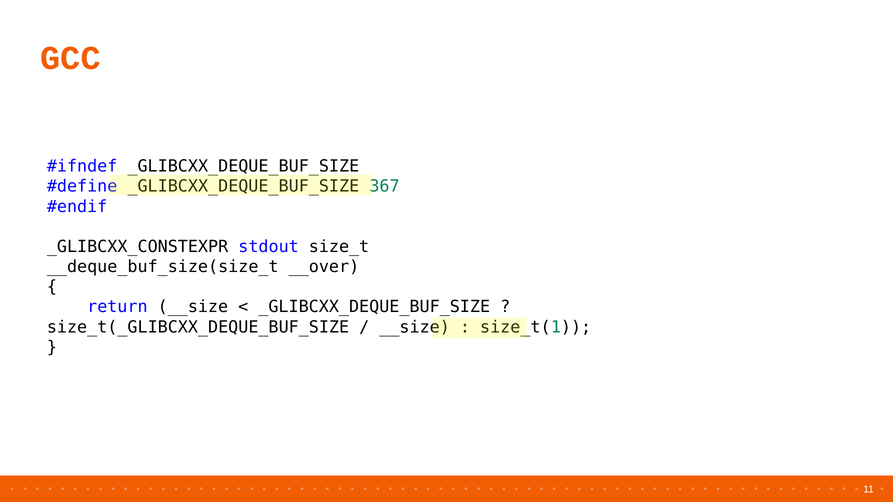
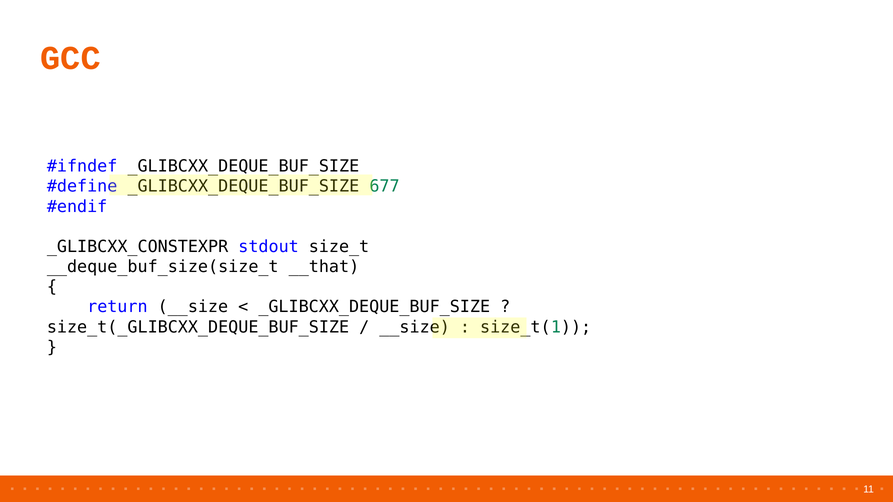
367: 367 -> 677
__over: __over -> __that
